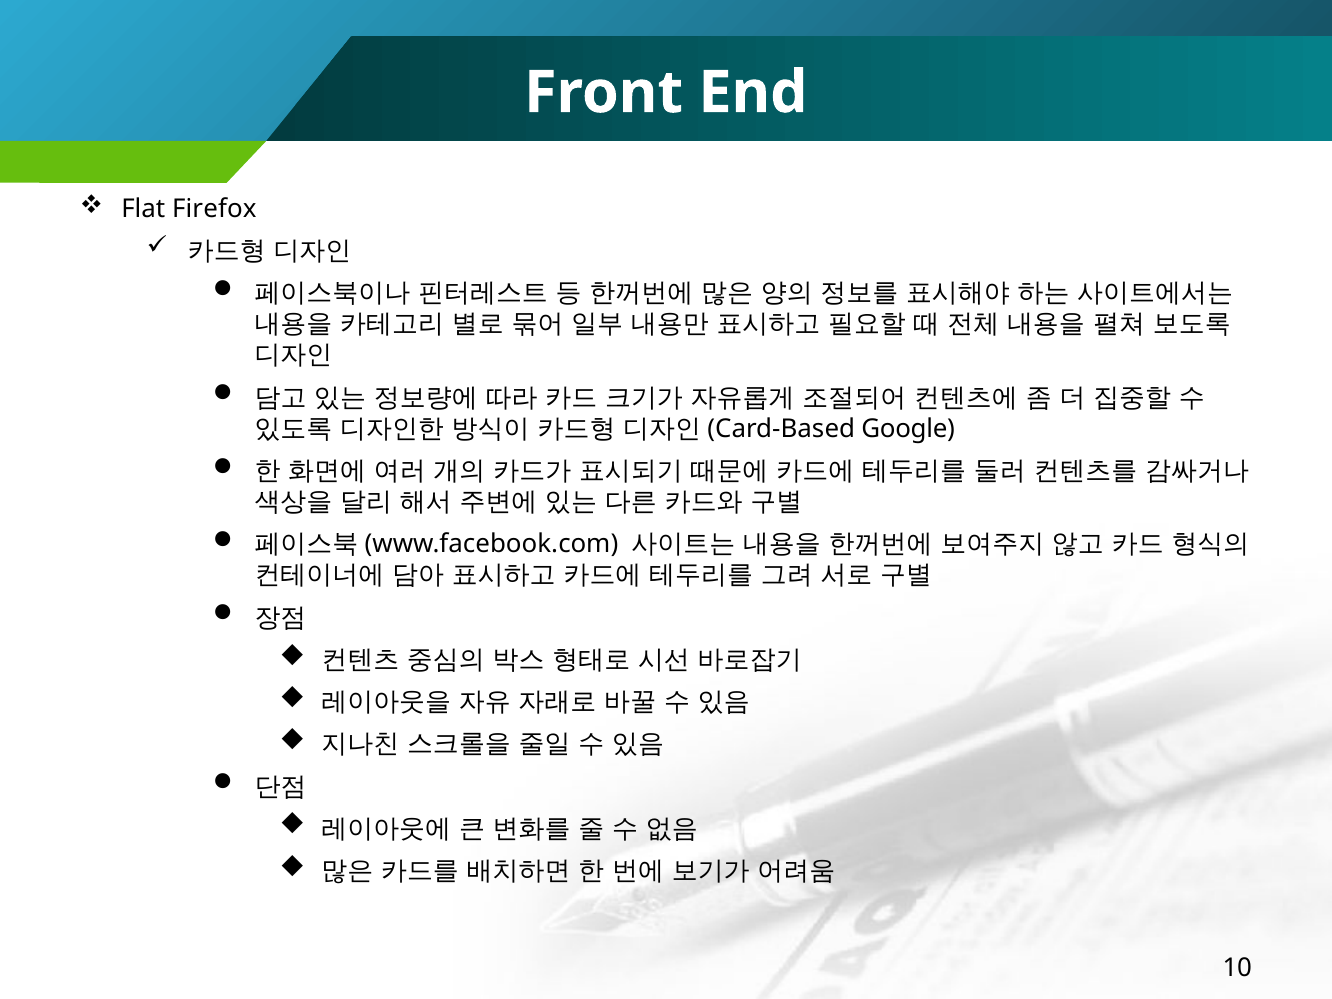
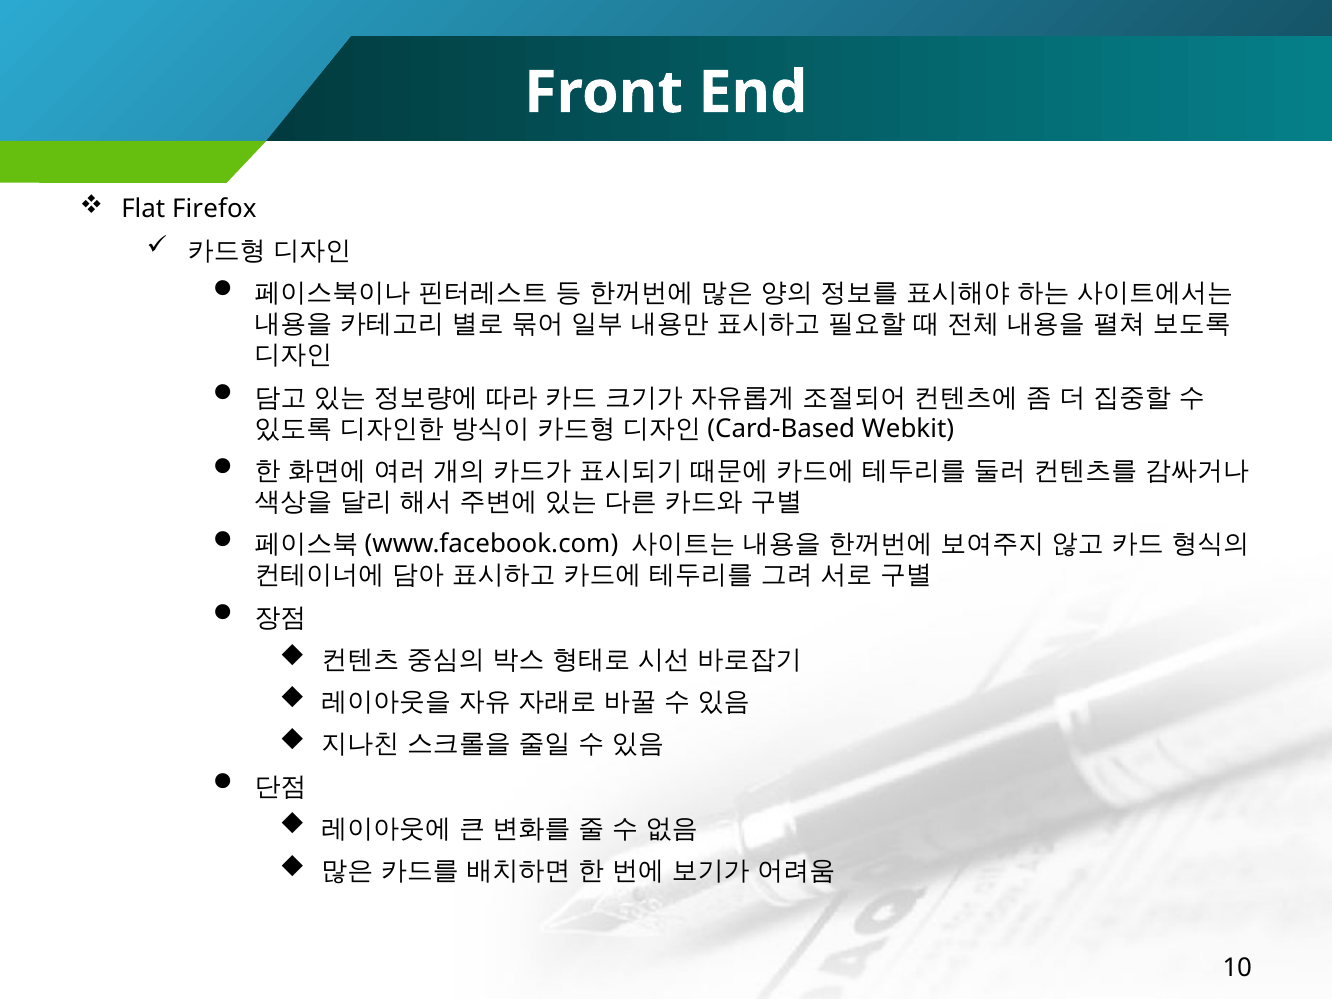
Google: Google -> Webkit
